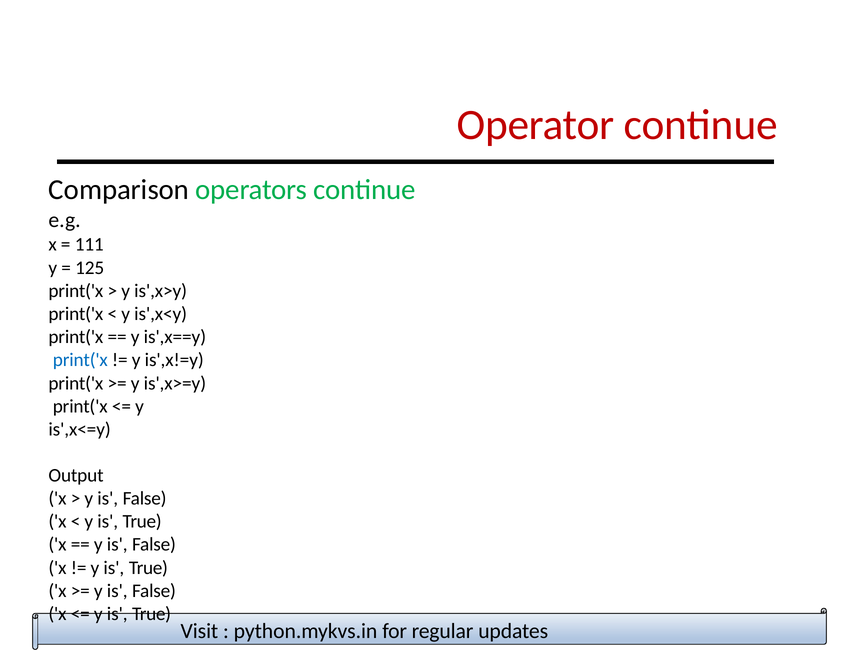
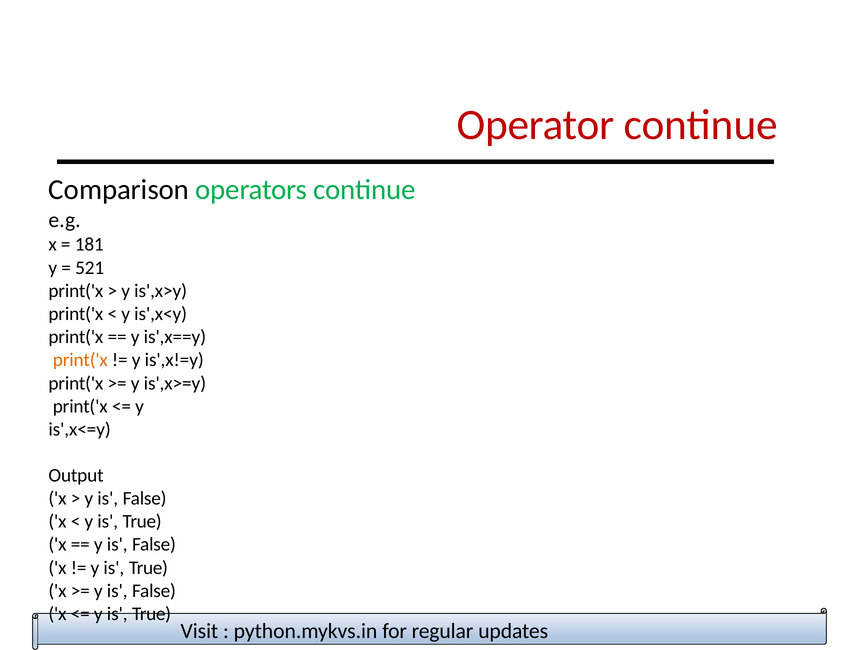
111: 111 -> 181
125: 125 -> 521
print('x at (80, 360) colour: blue -> orange
